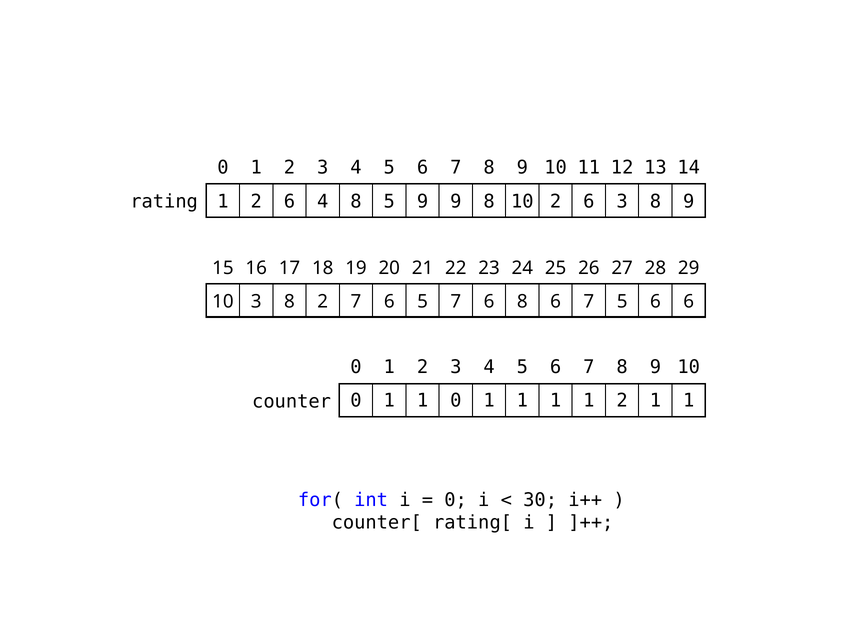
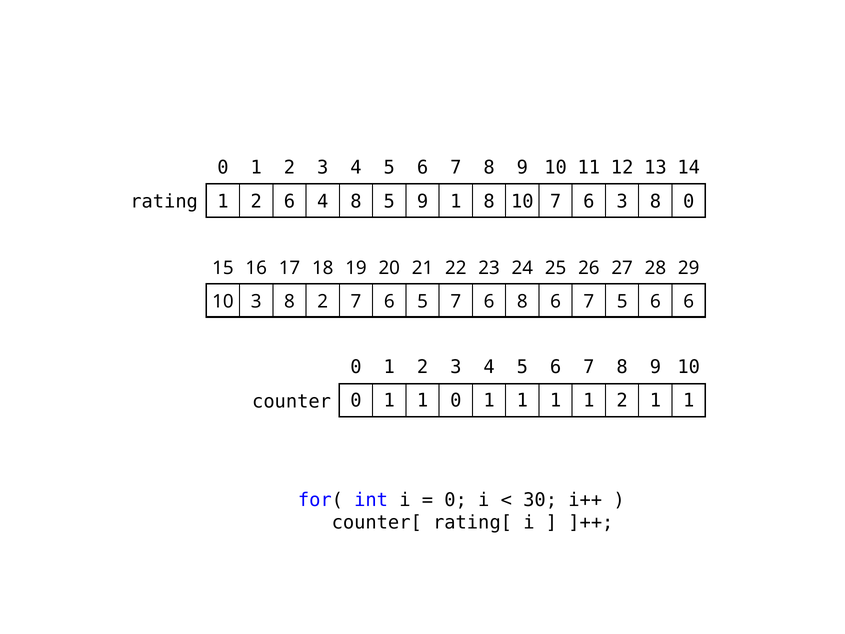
9 9: 9 -> 1
10 2: 2 -> 7
3 8 9: 9 -> 0
